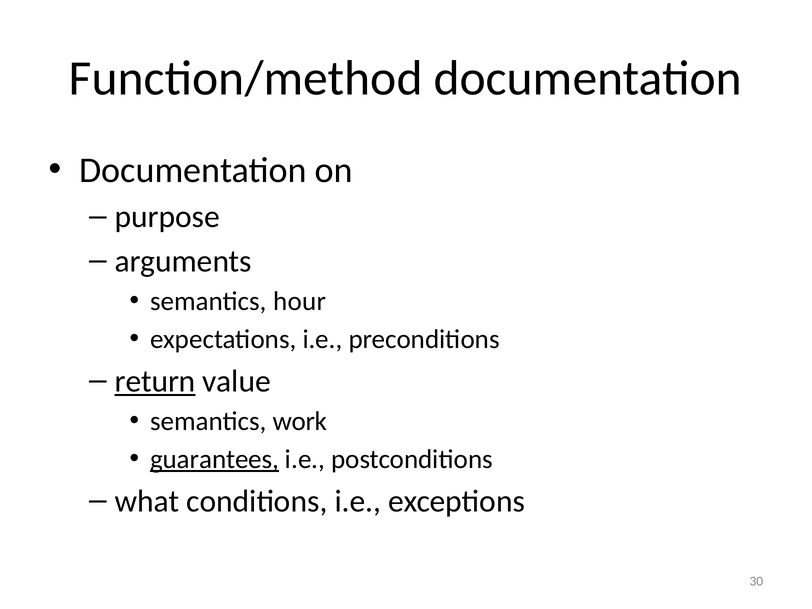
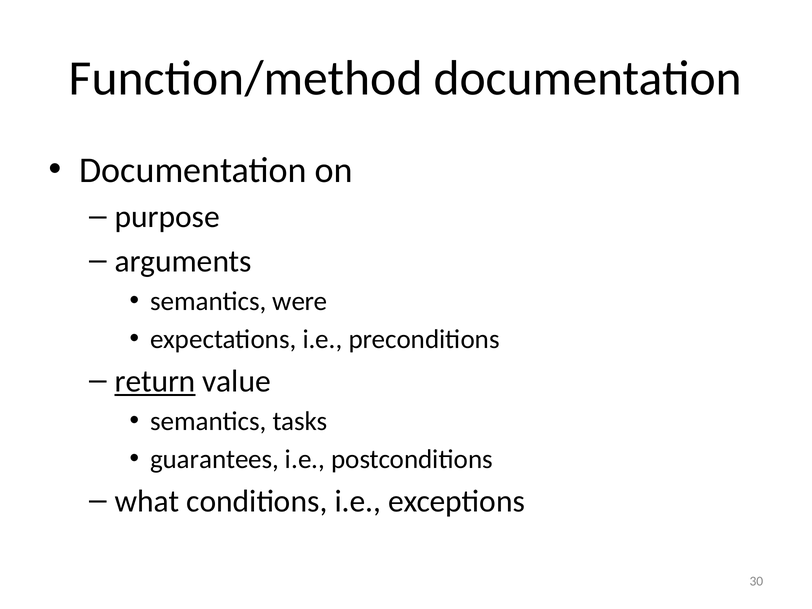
hour: hour -> were
work: work -> tasks
guarantees underline: present -> none
